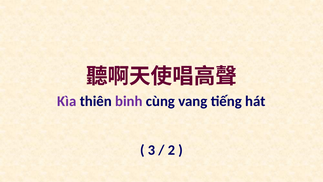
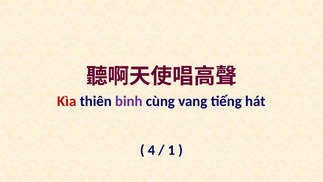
Kìa colour: purple -> red
3: 3 -> 4
2: 2 -> 1
